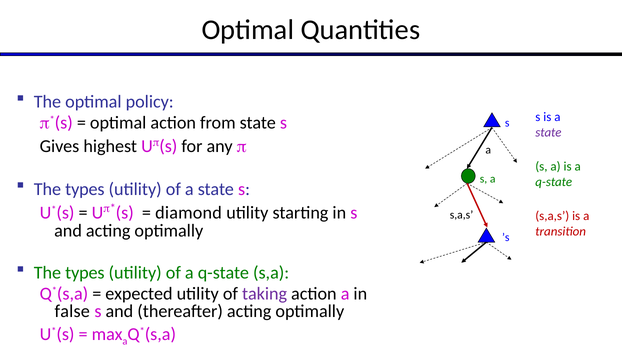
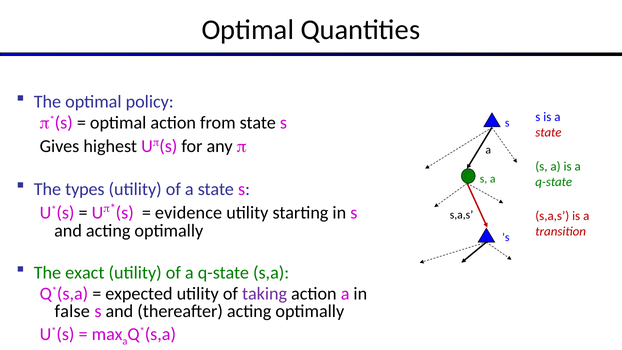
state at (548, 132) colour: purple -> red
diamond: diamond -> evidence
types at (85, 273): types -> exact
